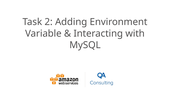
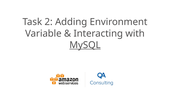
MySQL underline: none -> present
